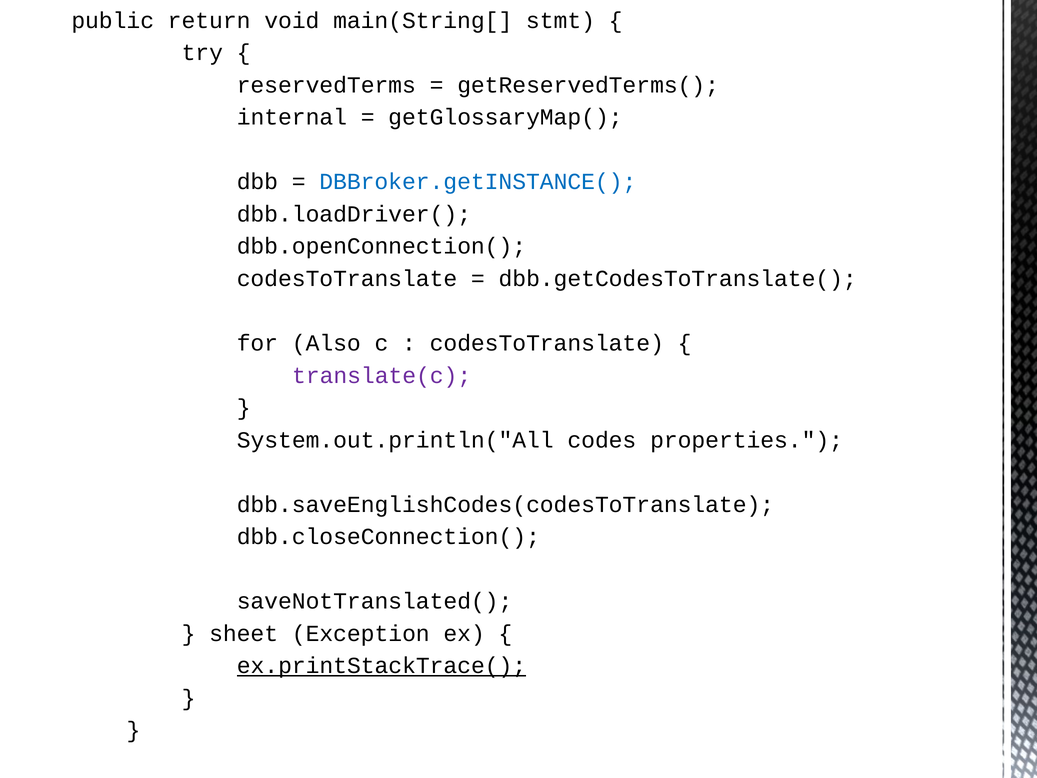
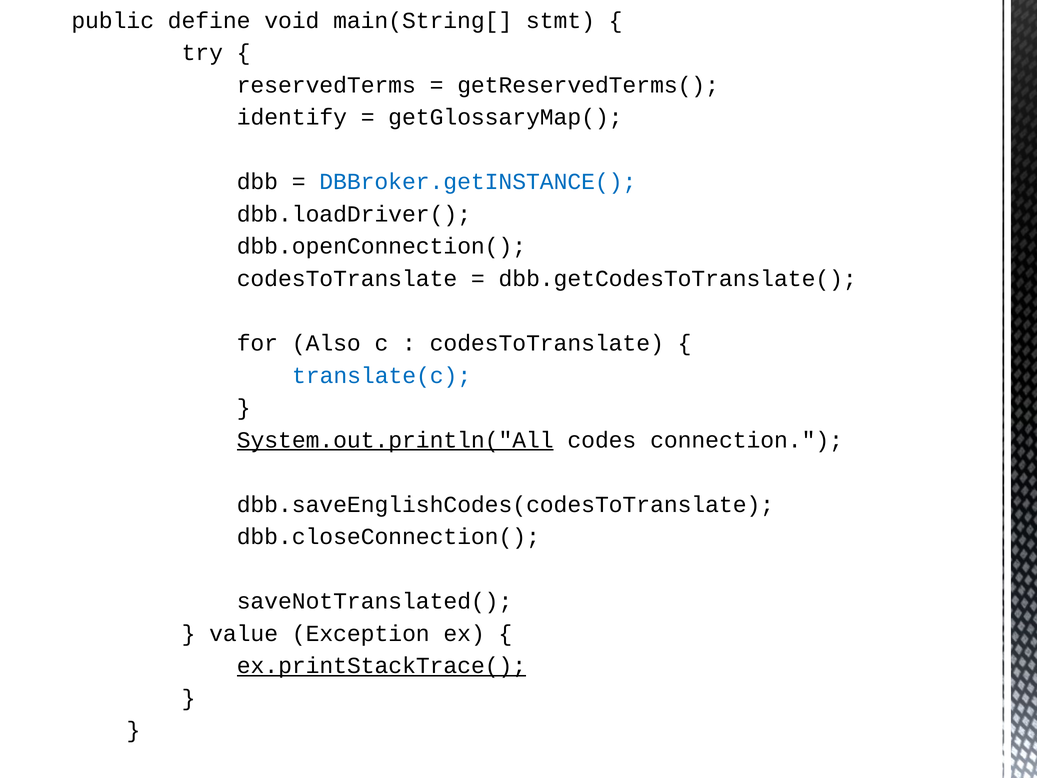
return: return -> define
internal: internal -> identify
translate(c colour: purple -> blue
System.out.println("All underline: none -> present
properties: properties -> connection
sheet: sheet -> value
